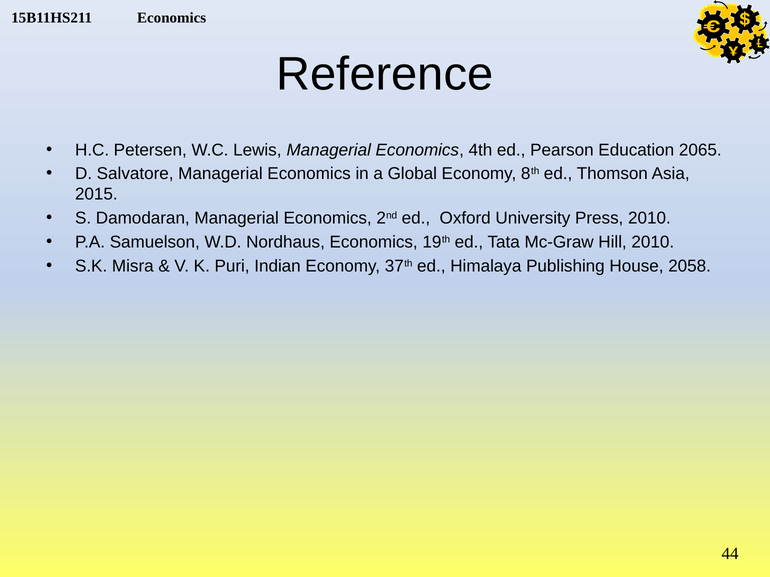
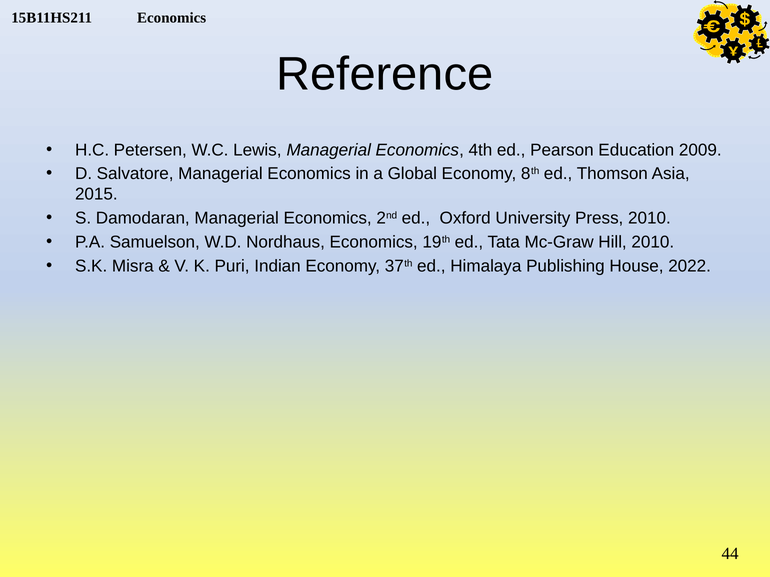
2065: 2065 -> 2009
2058: 2058 -> 2022
